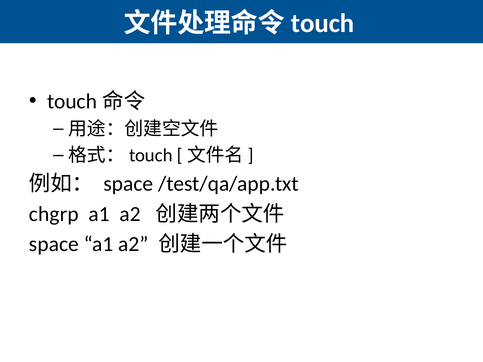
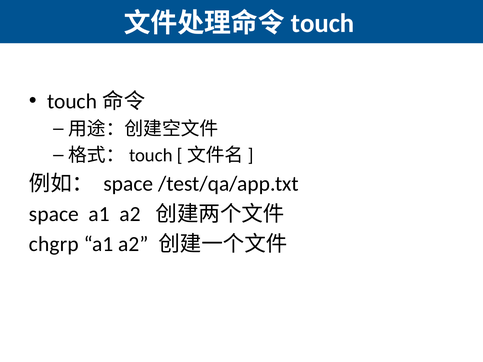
chgrp at (54, 214): chgrp -> space
space at (54, 244): space -> chgrp
